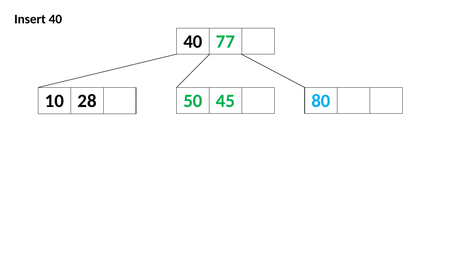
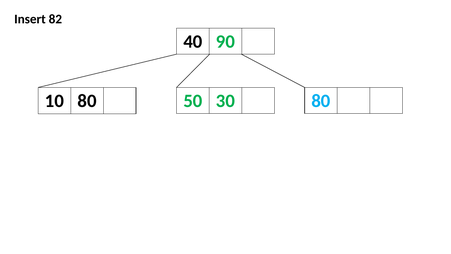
Insert 40: 40 -> 82
77: 77 -> 90
10 28: 28 -> 80
45: 45 -> 30
